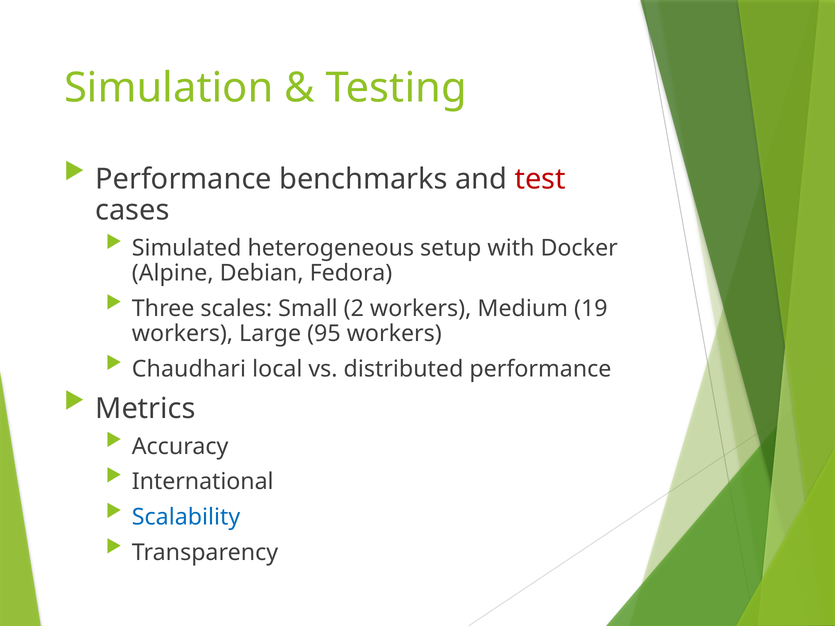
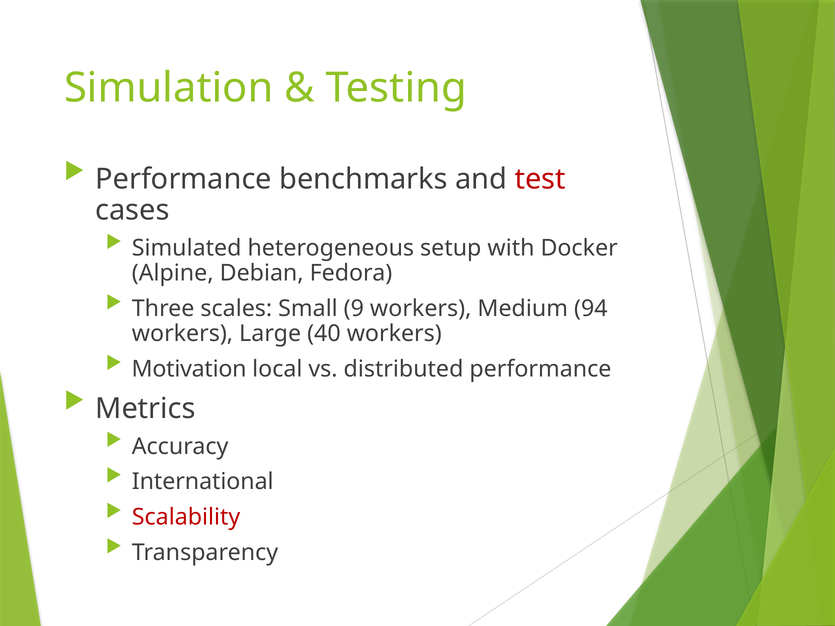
2: 2 -> 9
19: 19 -> 94
95: 95 -> 40
Chaudhari: Chaudhari -> Motivation
Scalability colour: blue -> red
